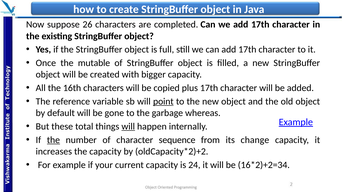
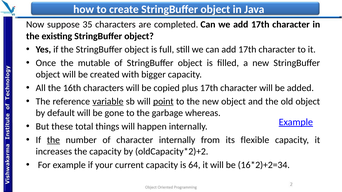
26: 26 -> 35
variable underline: none -> present
will at (128, 127) underline: present -> none
character sequence: sequence -> internally
change: change -> flexible
24: 24 -> 64
